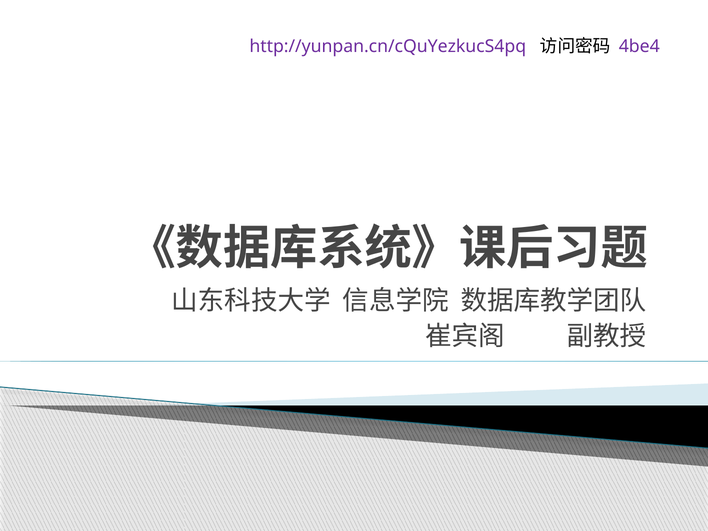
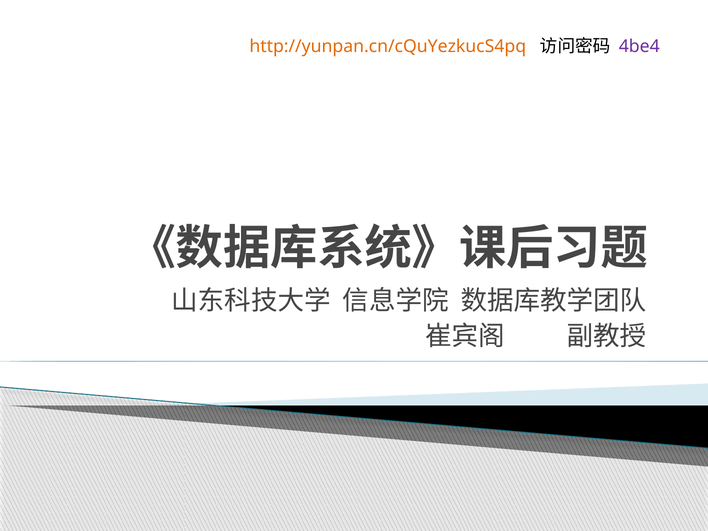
http://yunpan.cn/cQuYezkucS4pq colour: purple -> orange
